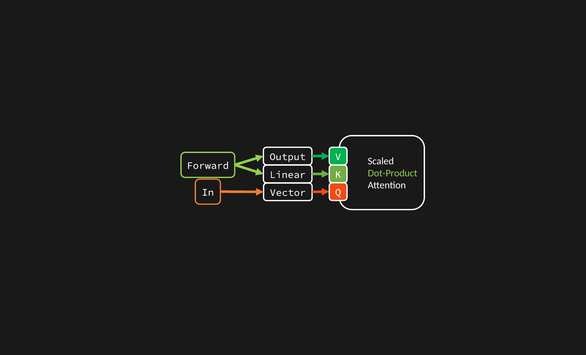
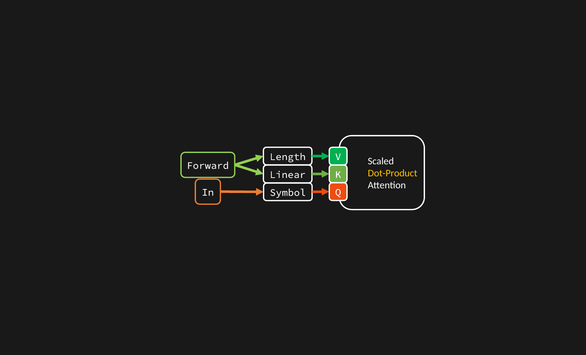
Output: Output -> Length
Dot-Product colour: light green -> yellow
Vector: Vector -> Symbol
